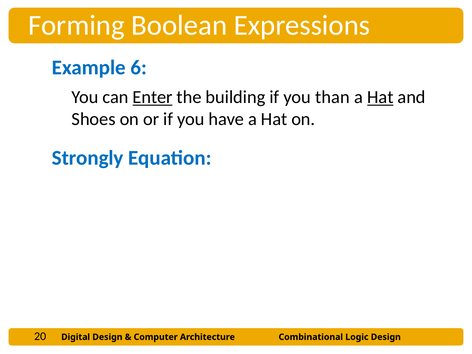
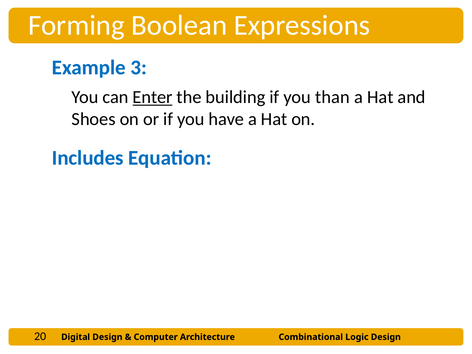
6: 6 -> 3
Hat at (380, 97) underline: present -> none
Strongly: Strongly -> Includes
